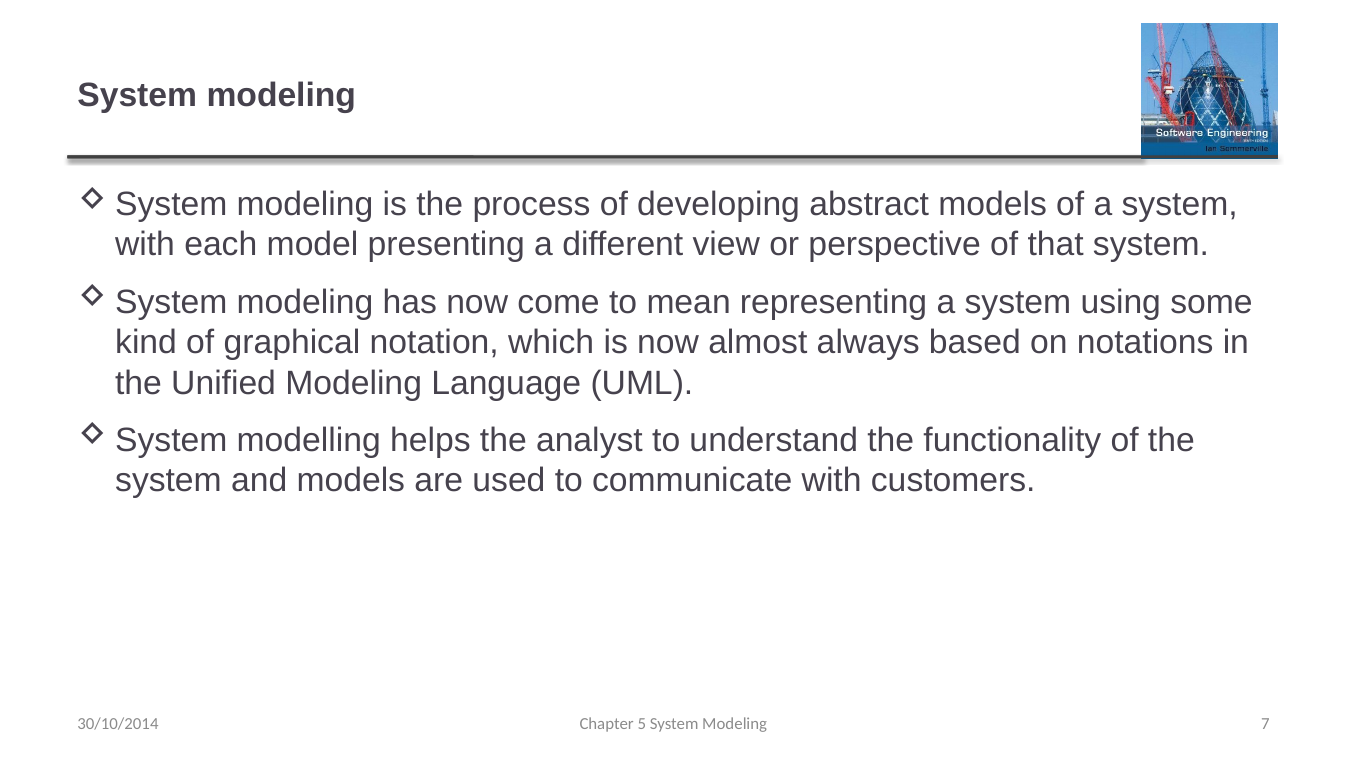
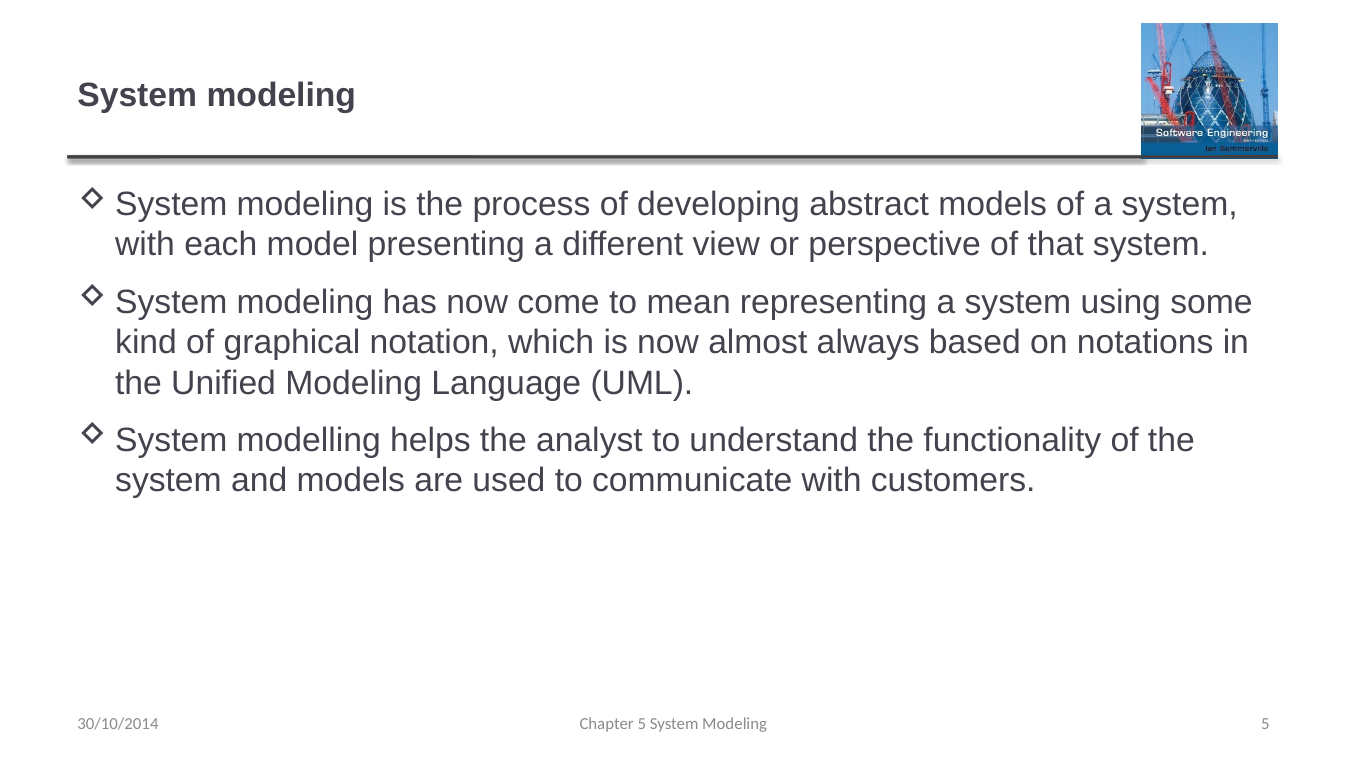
Modeling 7: 7 -> 5
